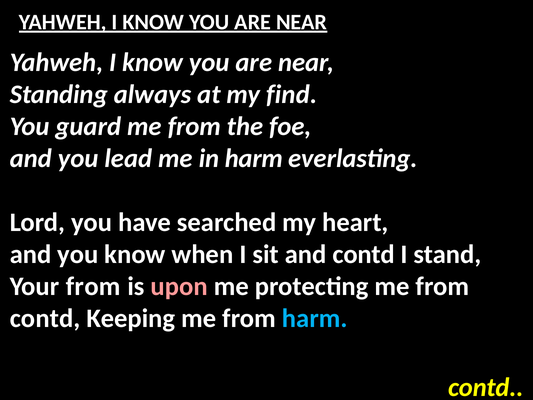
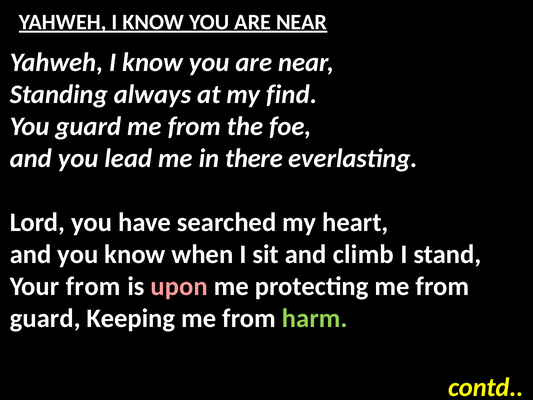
in harm: harm -> there
and contd: contd -> climb
contd at (45, 318): contd -> guard
harm at (315, 318) colour: light blue -> light green
